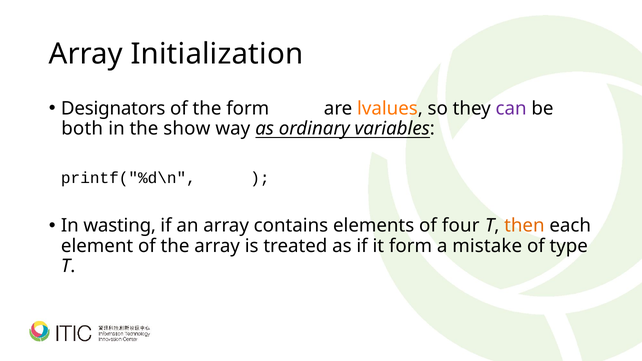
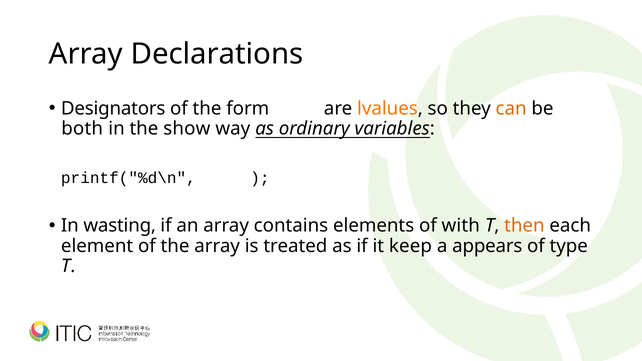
Initialization: Initialization -> Declarations
can colour: purple -> orange
four: four -> with
it form: form -> keep
mistake: mistake -> appears
